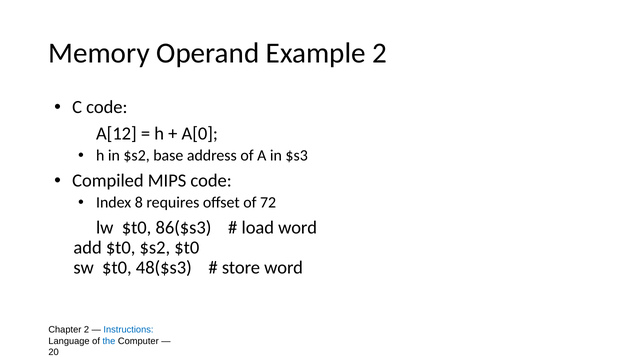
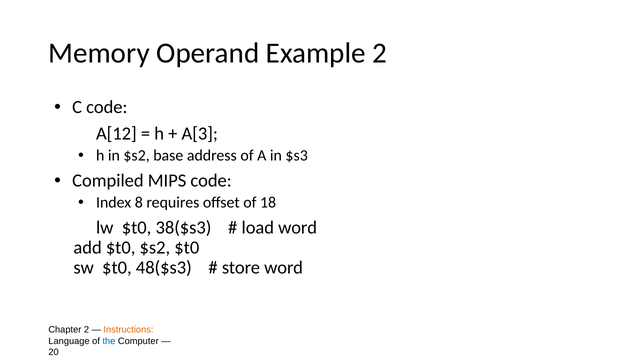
A[0: A[0 -> A[3
72: 72 -> 18
86($s3: 86($s3 -> 38($s3
Instructions colour: blue -> orange
